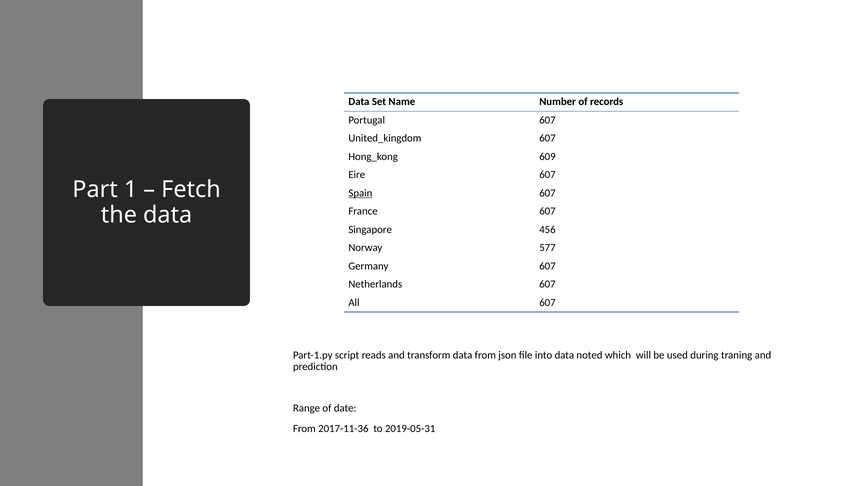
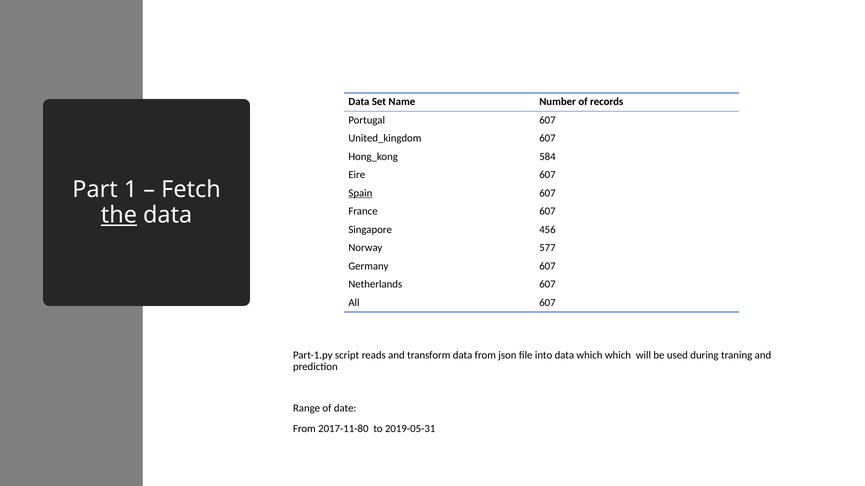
609: 609 -> 584
the underline: none -> present
data noted: noted -> which
2017-11-36: 2017-11-36 -> 2017-11-80
